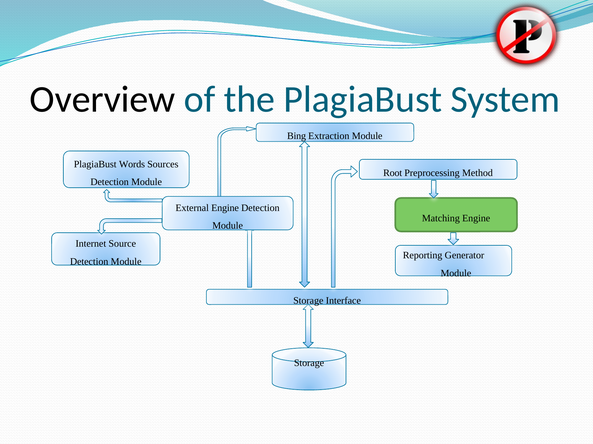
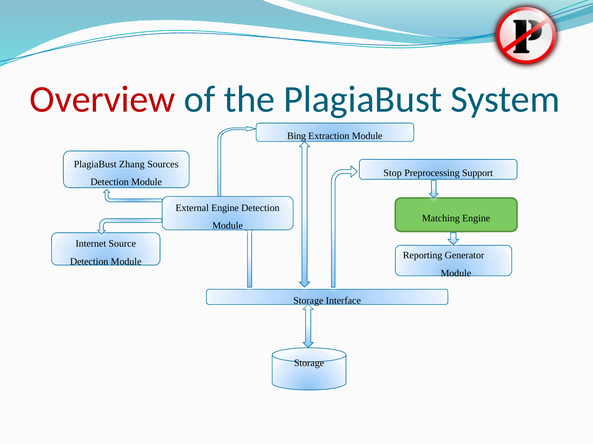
Overview colour: black -> red
Words: Words -> Zhang
Root: Root -> Stop
Method: Method -> Support
